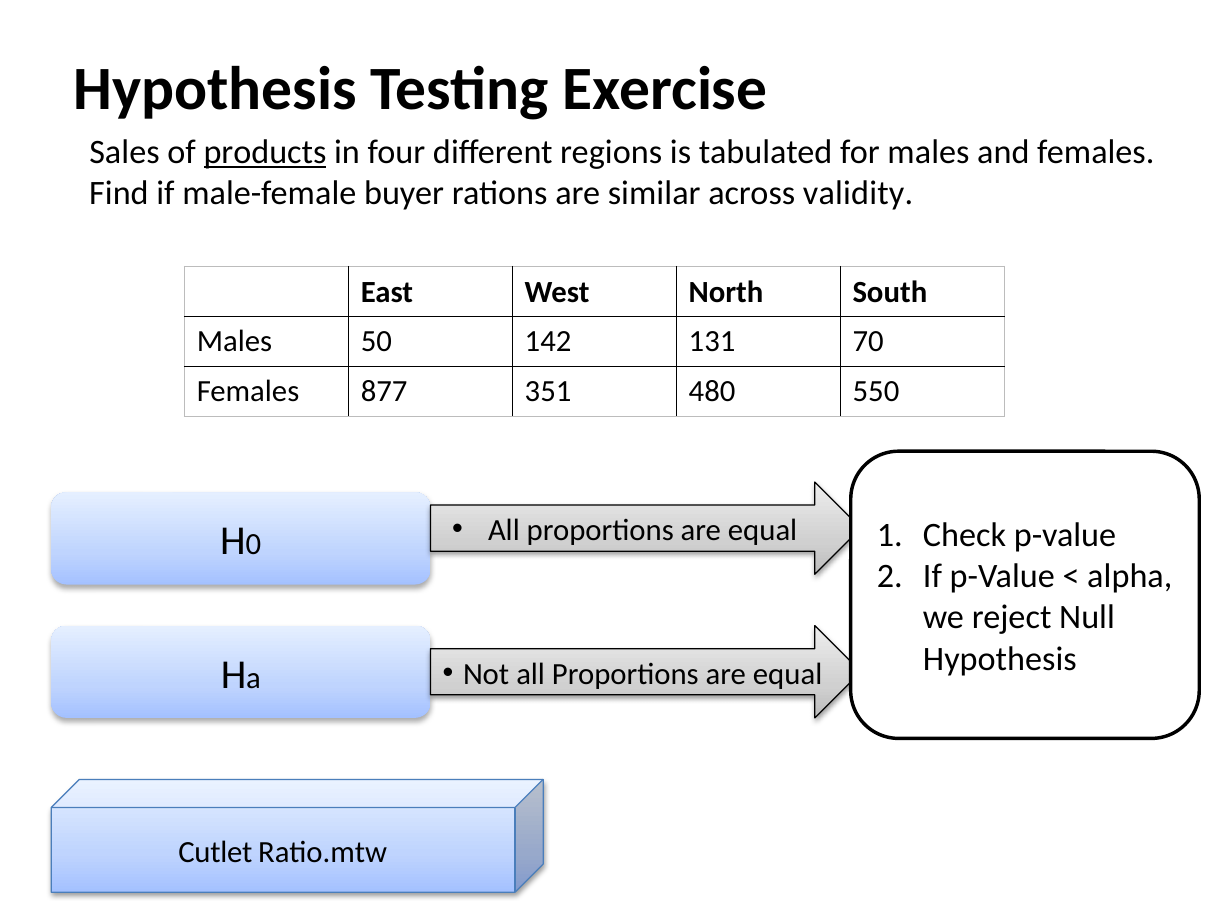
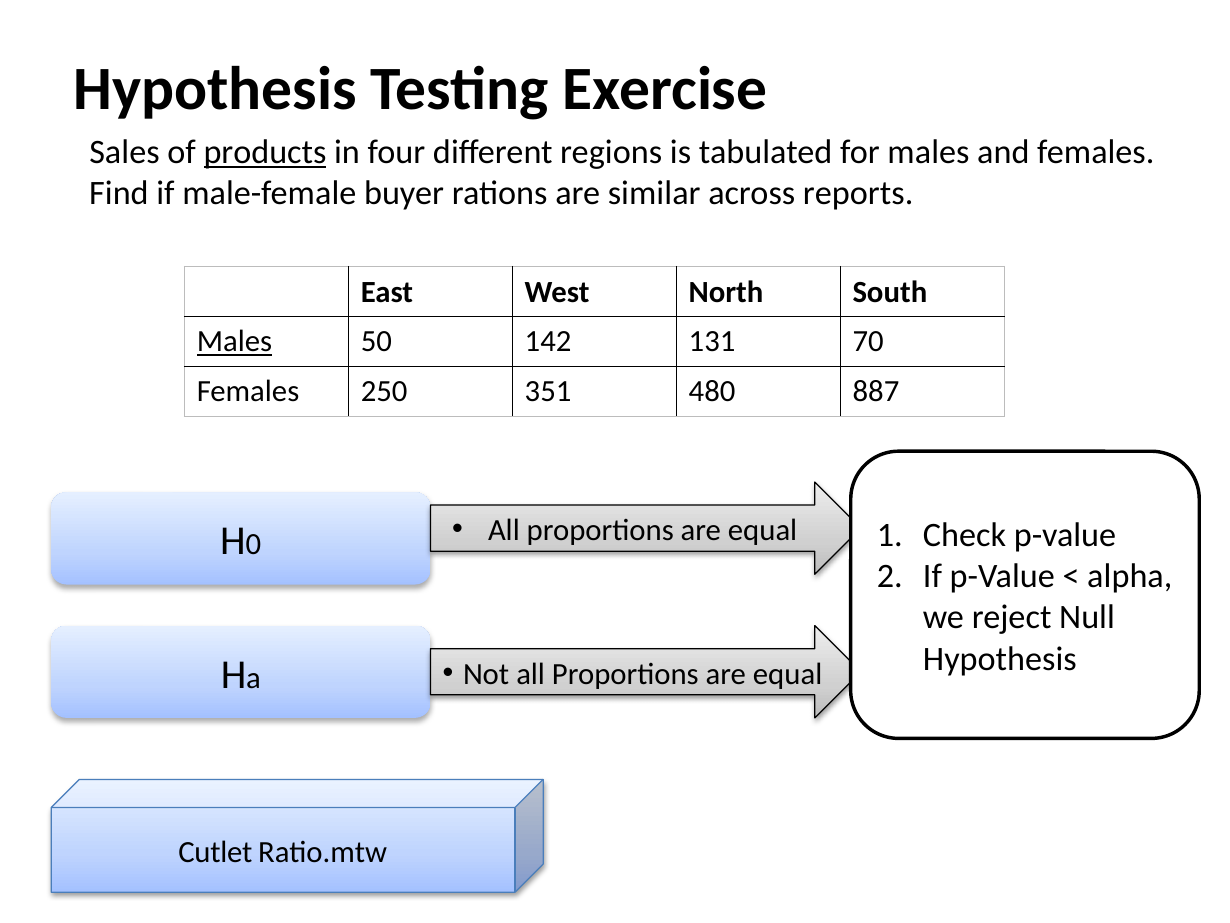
validity: validity -> reports
Males at (234, 342) underline: none -> present
877: 877 -> 250
550: 550 -> 887
